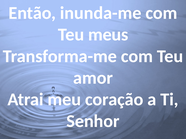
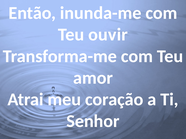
meus: meus -> ouvir
